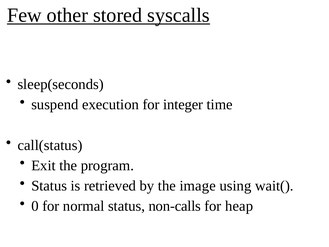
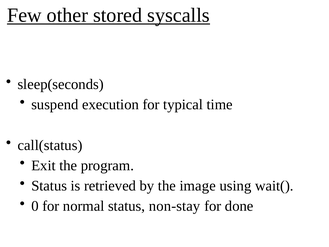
integer: integer -> typical
non-calls: non-calls -> non-stay
heap: heap -> done
